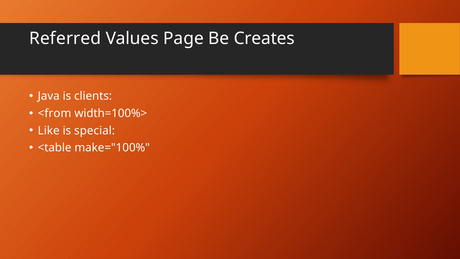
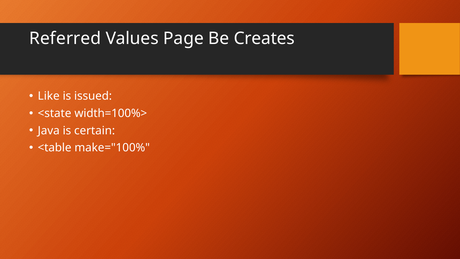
Java: Java -> Like
clients: clients -> issued
<from: <from -> <state
Like: Like -> Java
special: special -> certain
